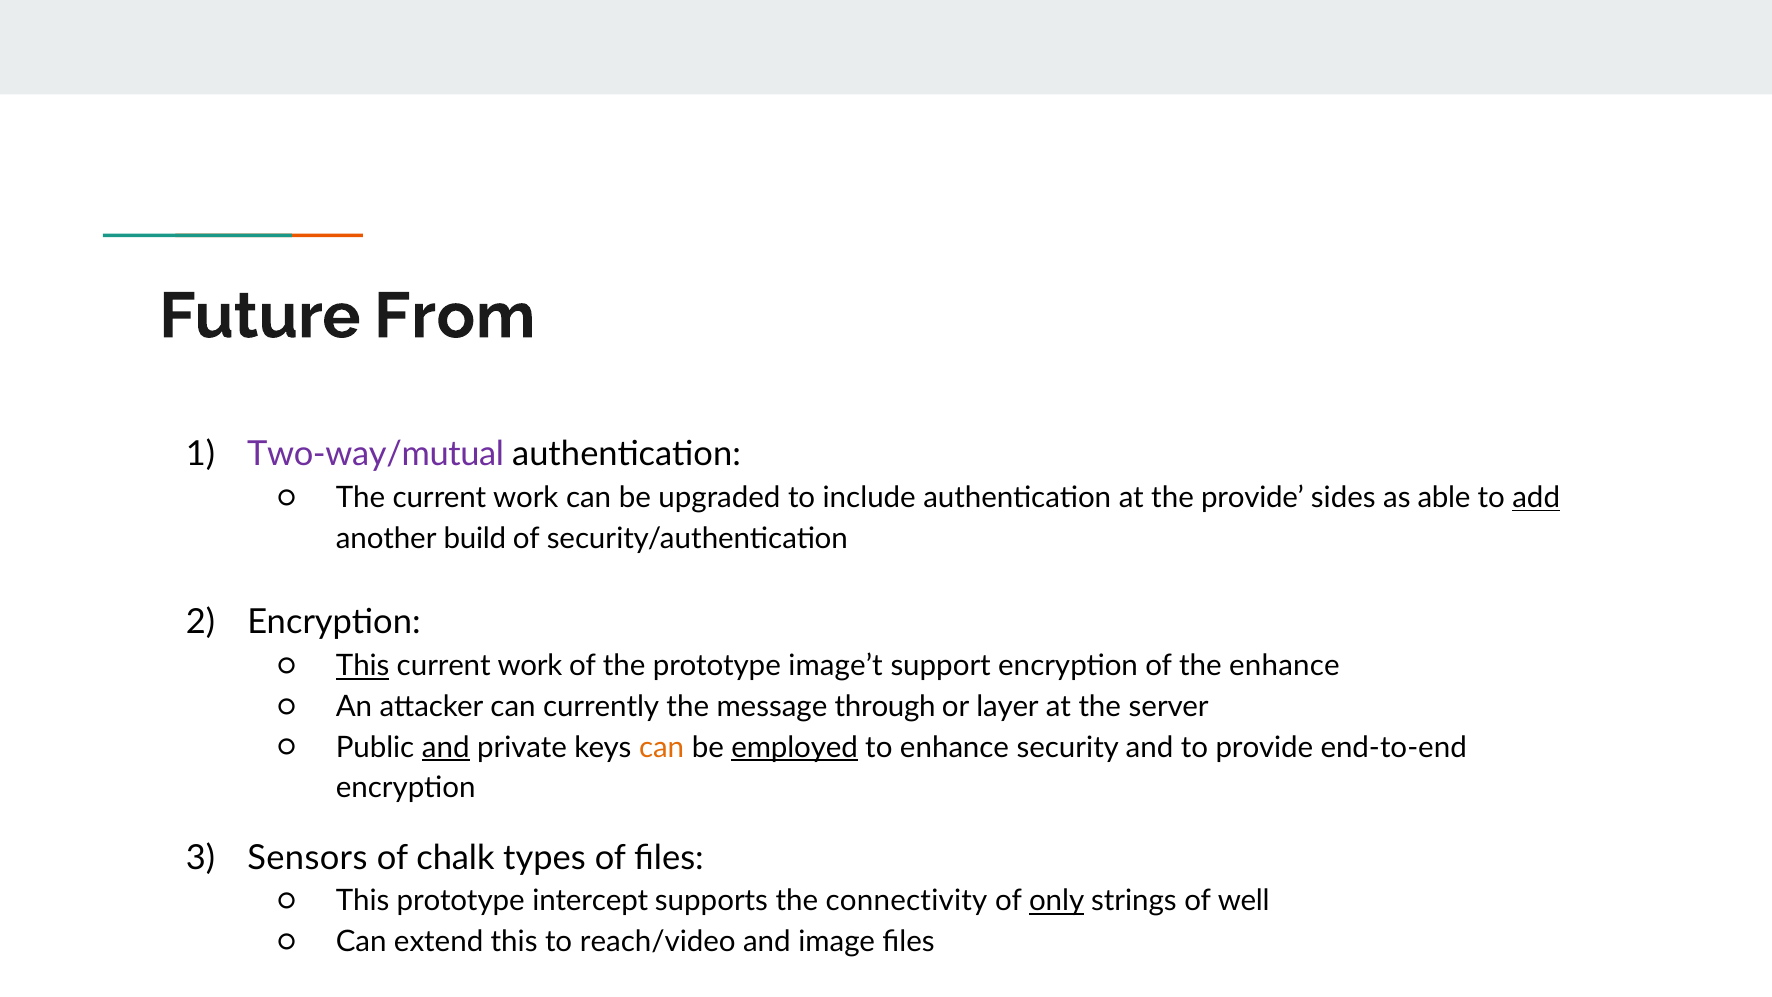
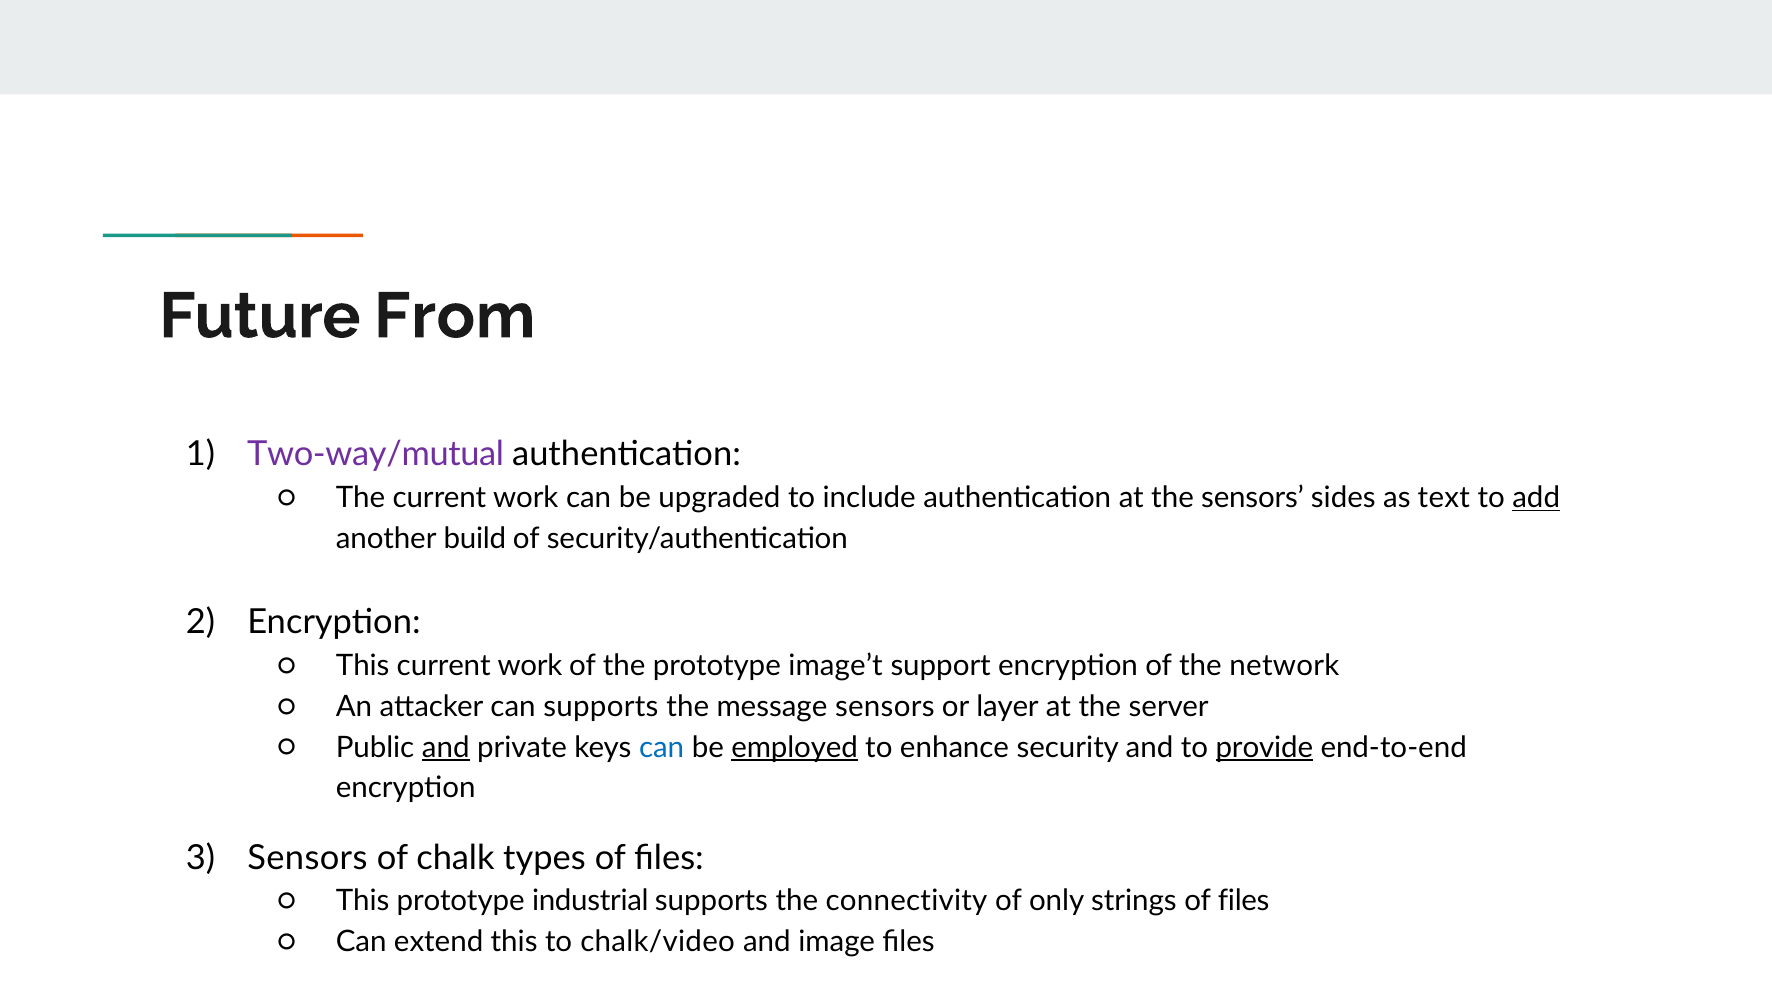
the provide: provide -> sensors
able: able -> text
This at (363, 666) underline: present -> none
the enhance: enhance -> network
can currently: currently -> supports
message through: through -> sensors
can at (662, 747) colour: orange -> blue
provide at (1264, 747) underline: none -> present
intercept: intercept -> industrial
only underline: present -> none
strings of well: well -> files
reach/video: reach/video -> chalk/video
